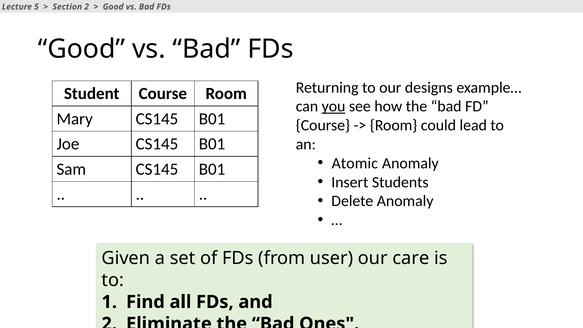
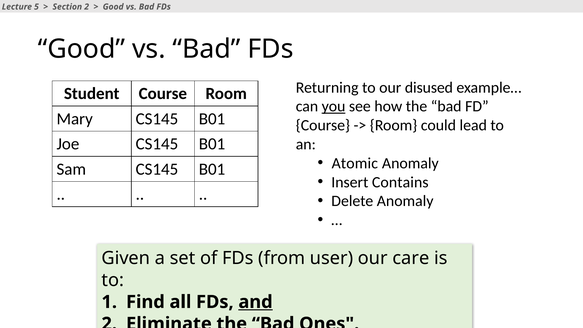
designs: designs -> disused
Students: Students -> Contains
and underline: none -> present
